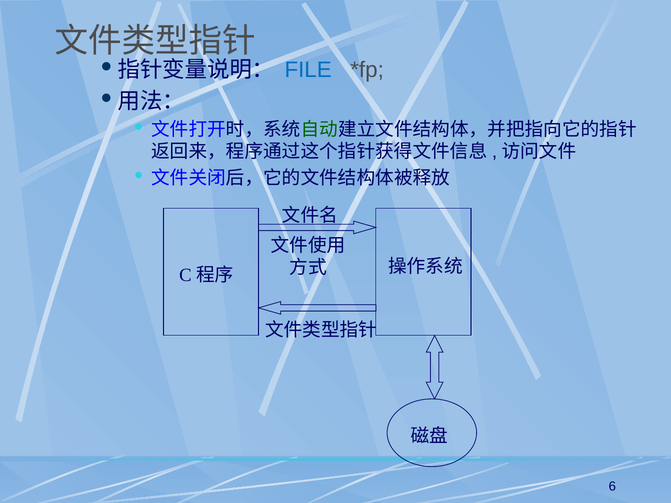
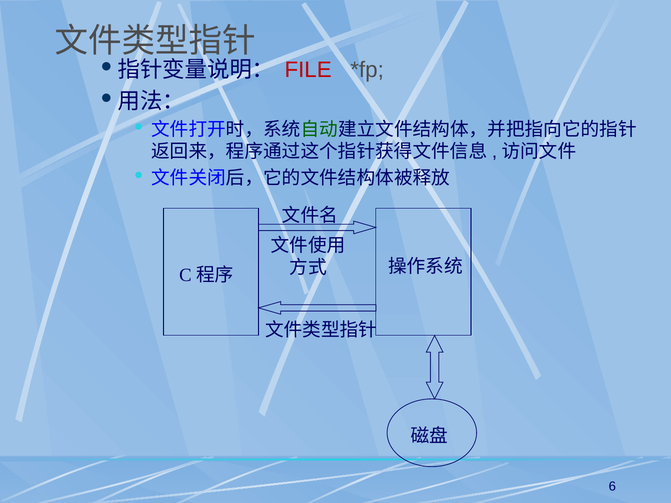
FILE colour: blue -> red
